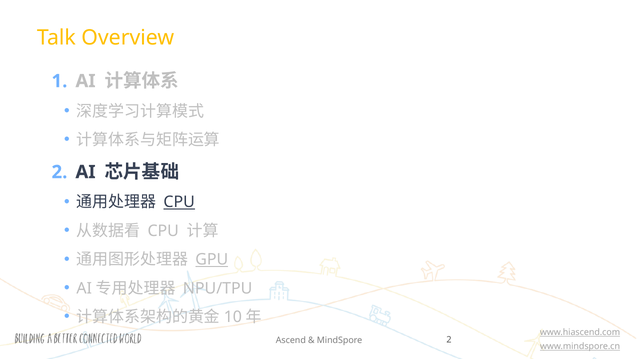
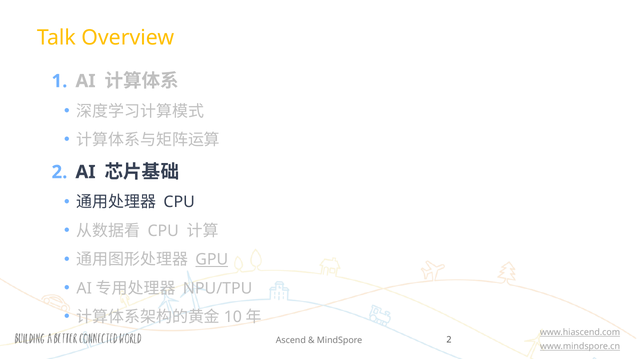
CPU at (179, 202) underline: present -> none
